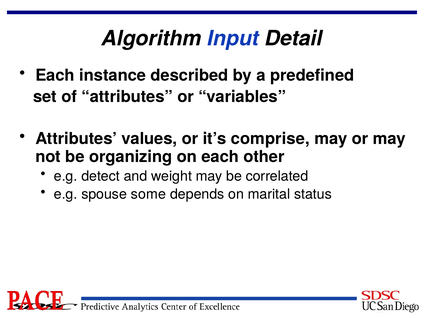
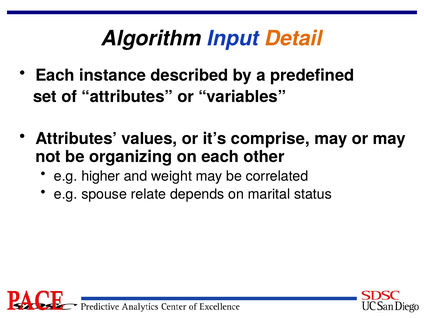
Detail colour: black -> orange
detect: detect -> higher
some: some -> relate
